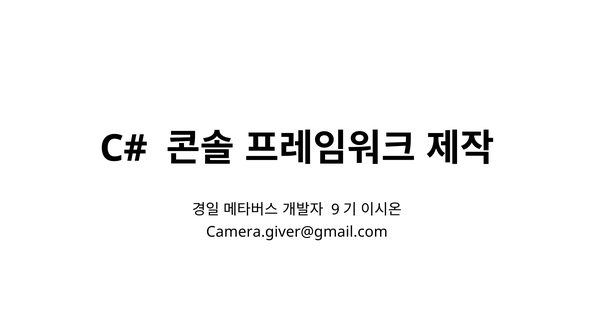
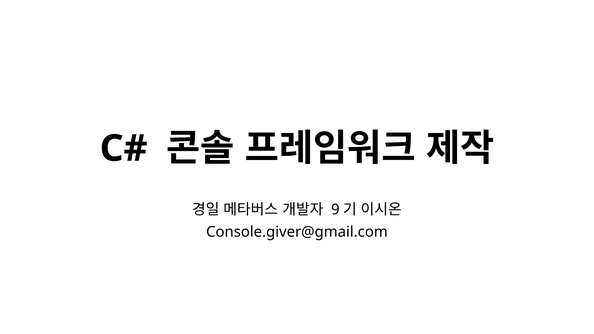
Camera.giver@gmail.com: Camera.giver@gmail.com -> Console.giver@gmail.com
